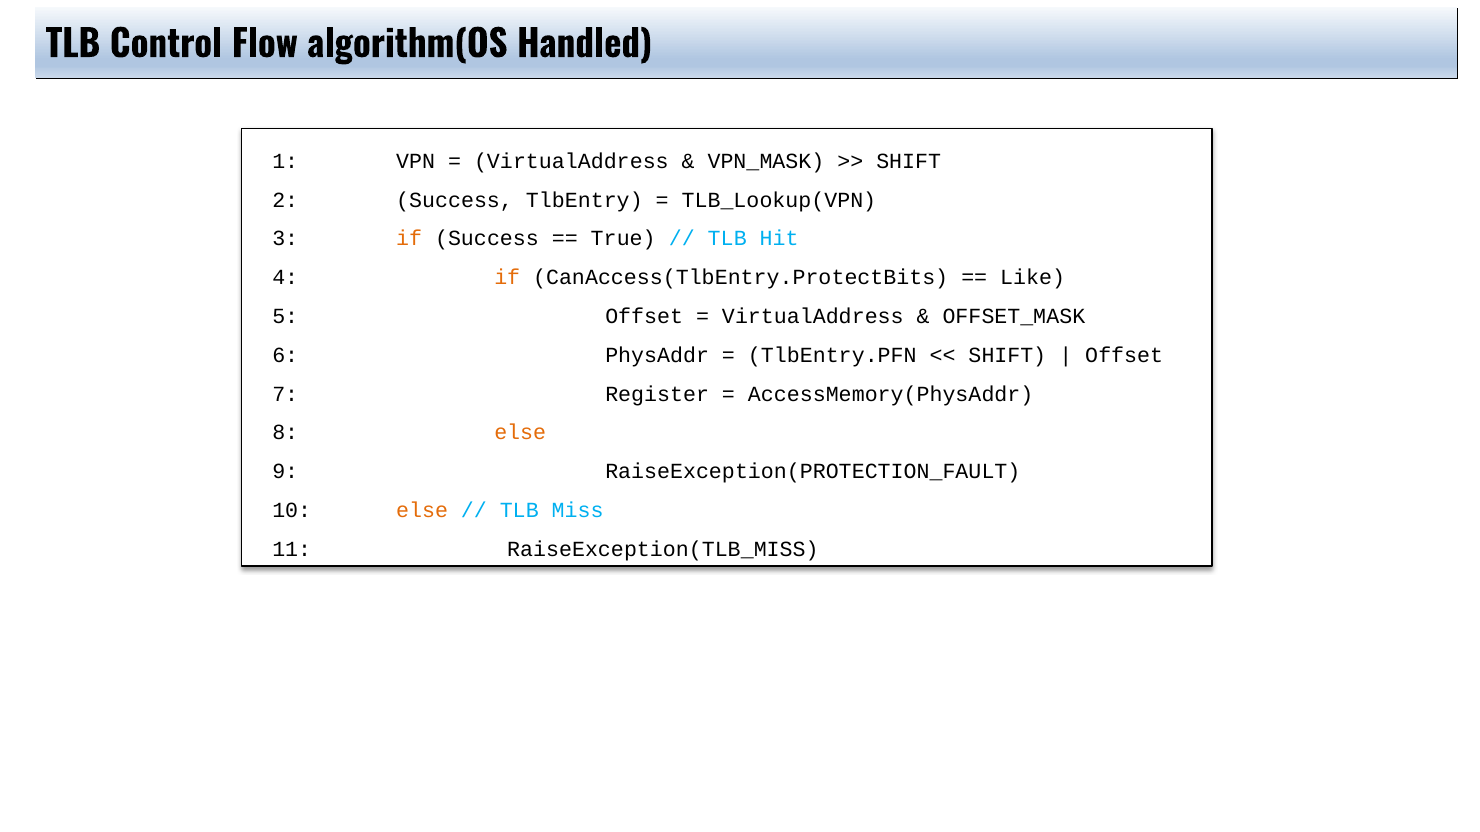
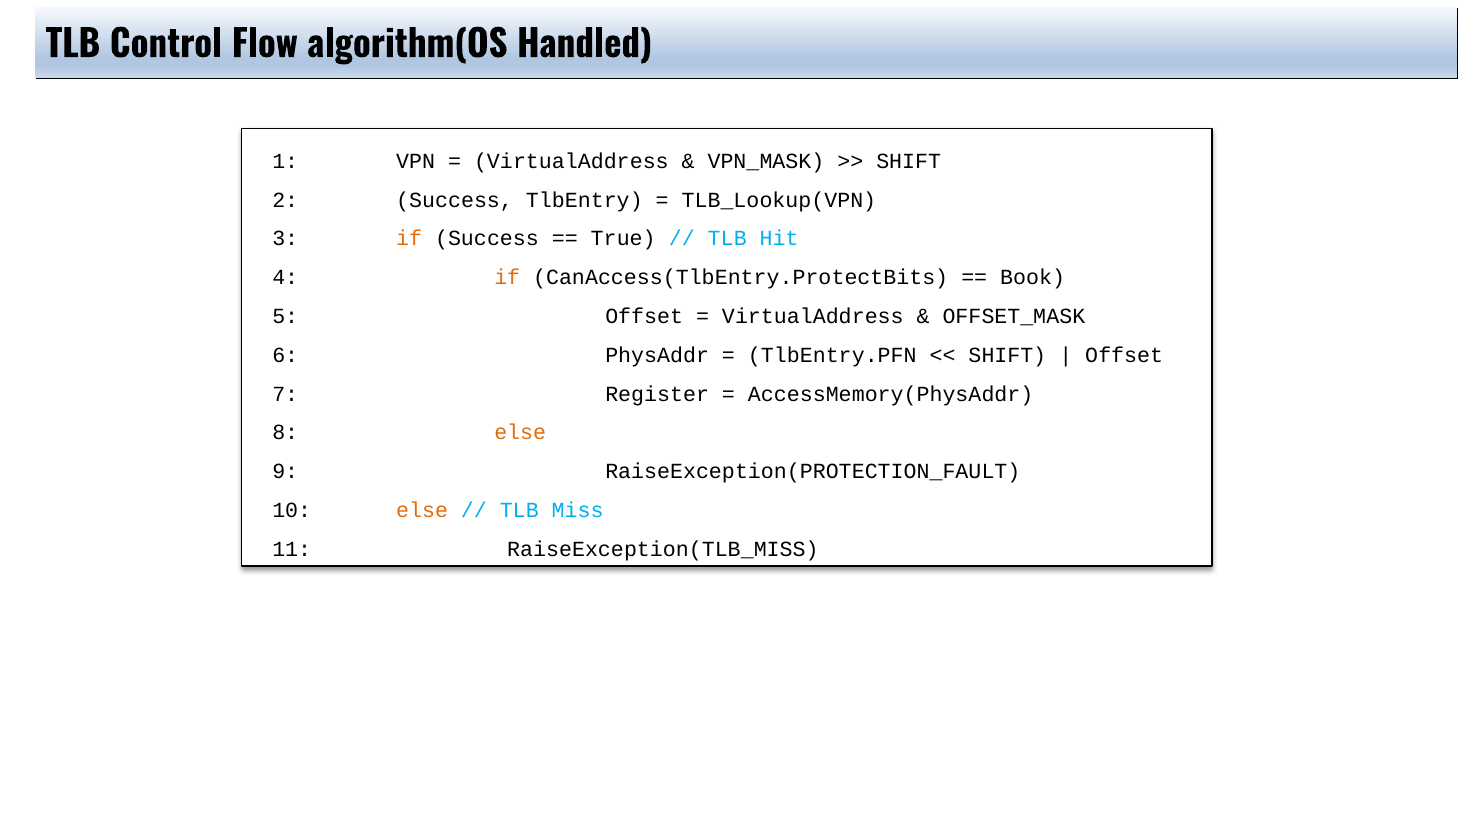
Like: Like -> Book
